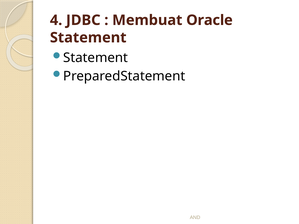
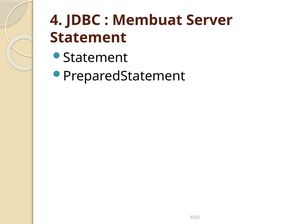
Oracle: Oracle -> Server
